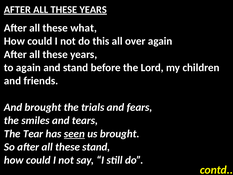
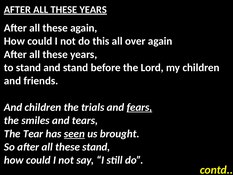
these what: what -> again
to again: again -> stand
And brought: brought -> children
fears underline: none -> present
